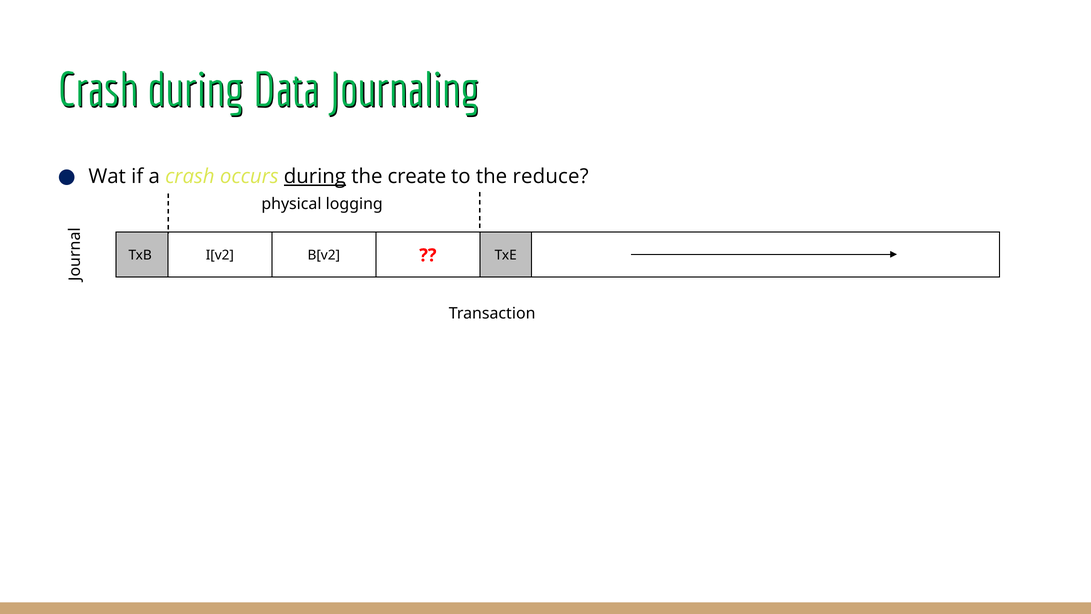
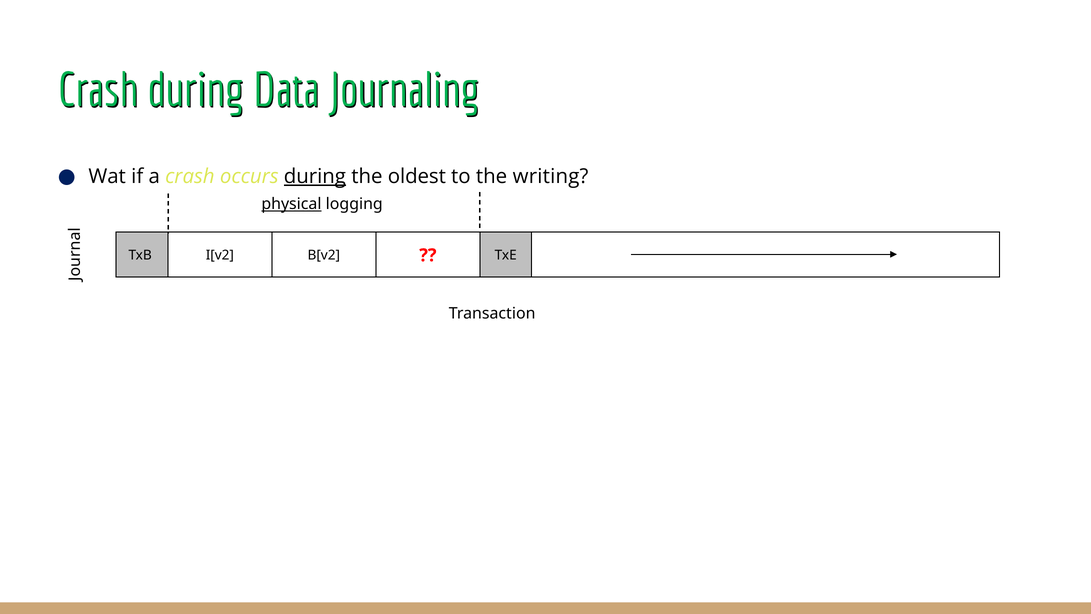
create: create -> oldest
reduce: reduce -> writing
physical underline: none -> present
